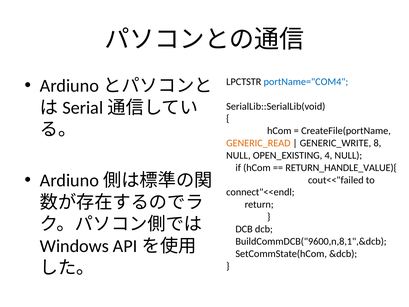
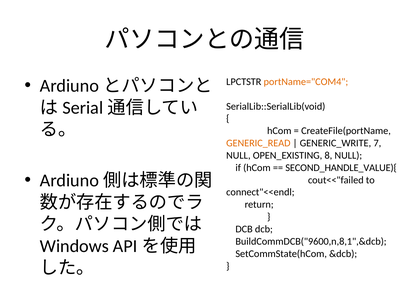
portName="COM4 colour: blue -> orange
8: 8 -> 7
4: 4 -> 8
RETURN_HANDLE_VALUE){: RETURN_HANDLE_VALUE){ -> SECOND_HANDLE_VALUE){
